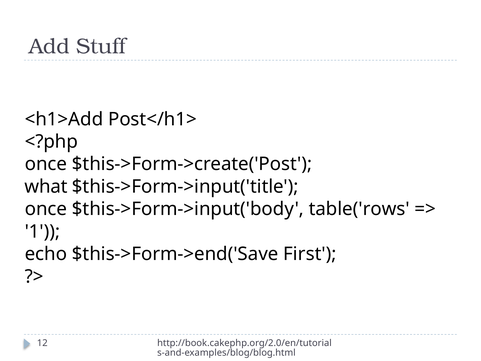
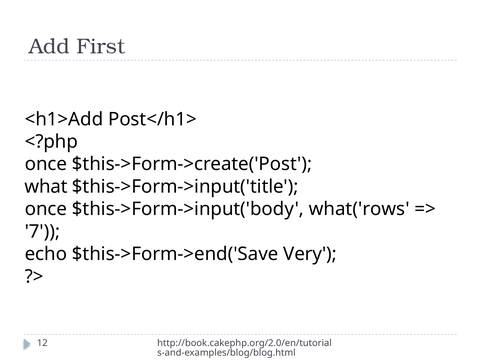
Stuff: Stuff -> First
table('rows: table('rows -> what('rows
1: 1 -> 7
First: First -> Very
